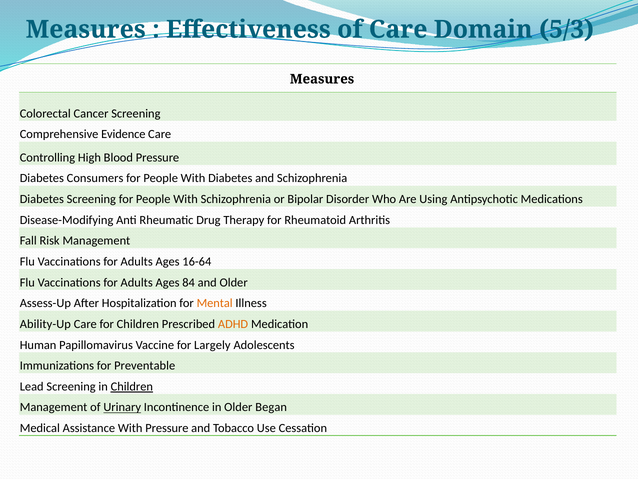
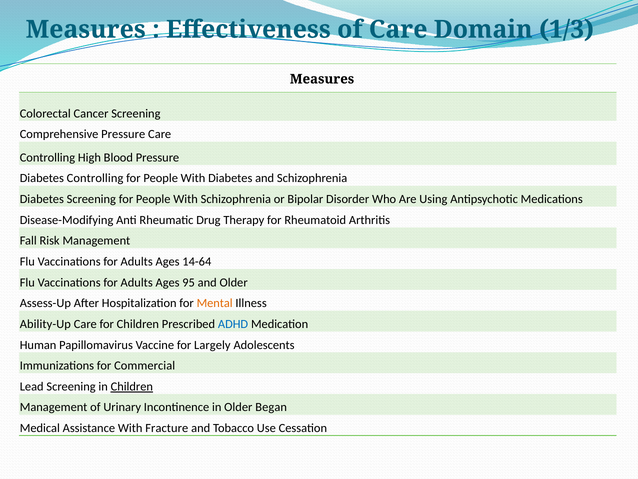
5/3: 5/3 -> 1/3
Comprehensive Evidence: Evidence -> Pressure
Diabetes Consumers: Consumers -> Controlling
16-64: 16-64 -> 14-64
84: 84 -> 95
ADHD colour: orange -> blue
Preventable: Preventable -> Commercial
Urinary underline: present -> none
With Pressure: Pressure -> Fracture
